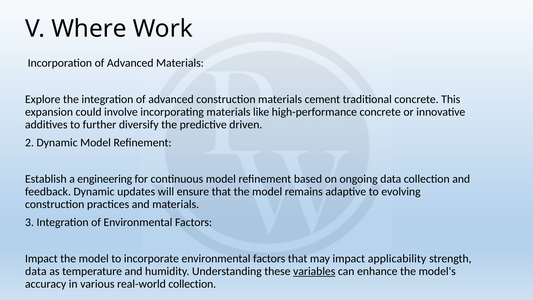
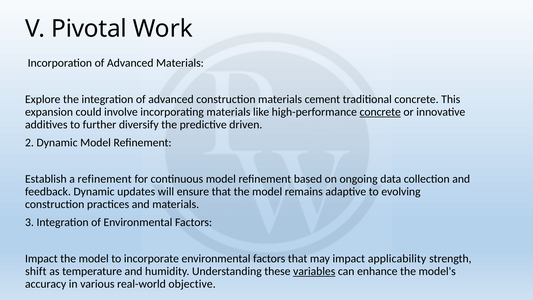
Where: Where -> Pivotal
concrete at (380, 112) underline: none -> present
a engineering: engineering -> refinement
data at (36, 271): data -> shift
real-world collection: collection -> objective
